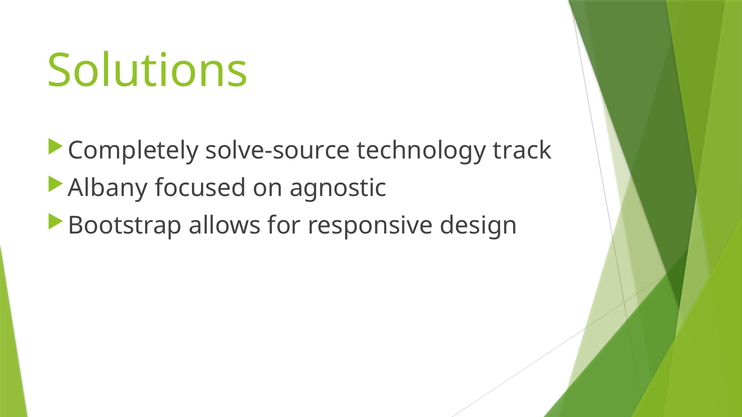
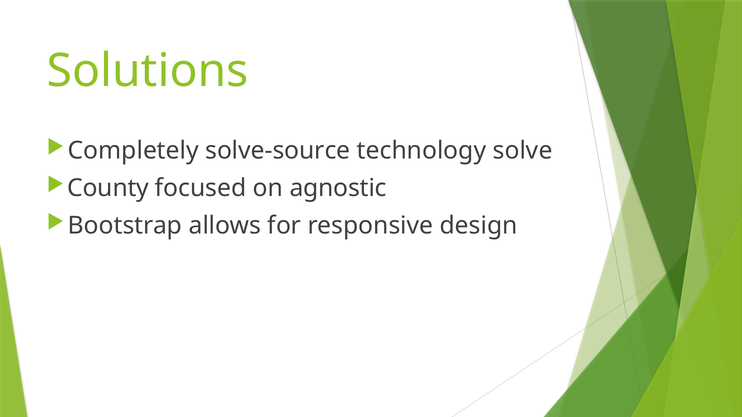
track: track -> solve
Albany: Albany -> County
